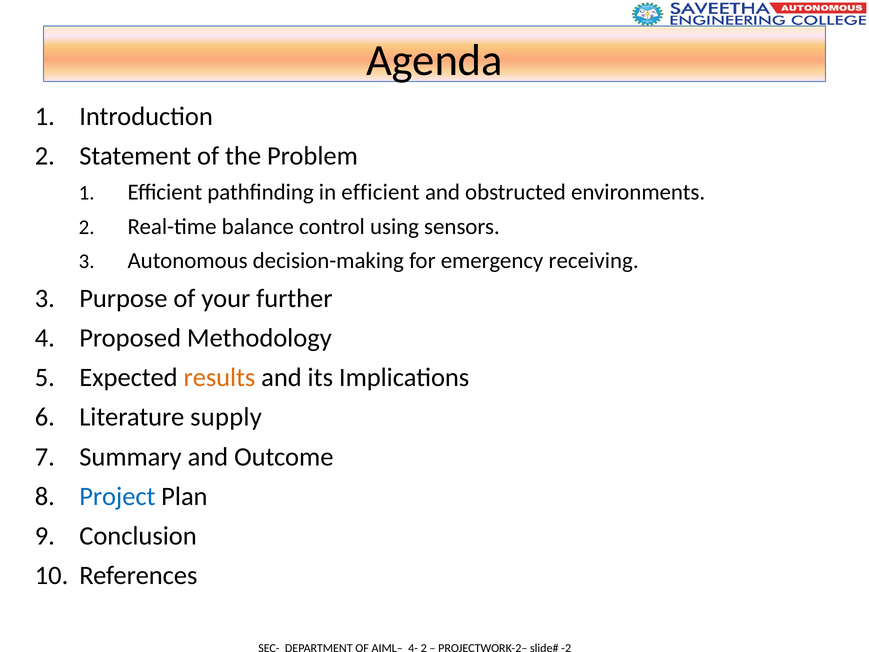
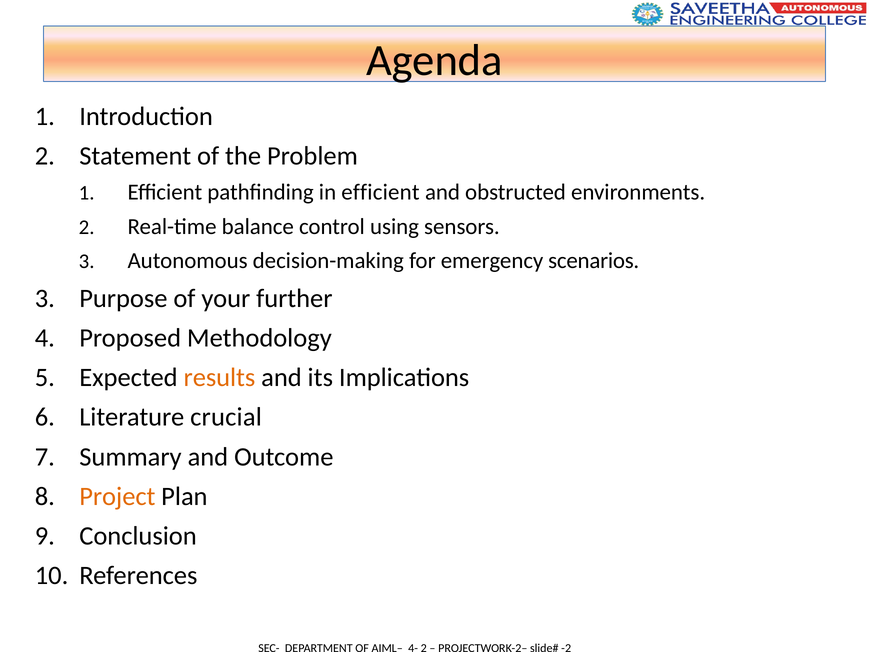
receiving: receiving -> scenarios
supply: supply -> crucial
Project colour: blue -> orange
